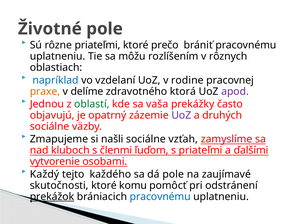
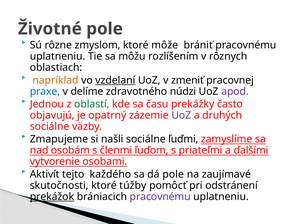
rôzne priateľmi: priateľmi -> zmyslom
prečo: prečo -> môže
napríklad colour: blue -> orange
vzdelaní underline: none -> present
rodine: rodine -> zmeniť
praxe colour: orange -> blue
ktorá: ktorá -> núdzi
vaša: vaša -> času
vzťah: vzťah -> ľuďmi
kluboch: kluboch -> osobám
Každý: Každý -> Aktivít
komu: komu -> túžby
pracovnému at (160, 197) colour: blue -> purple
